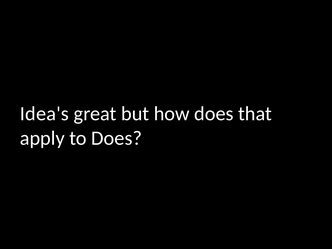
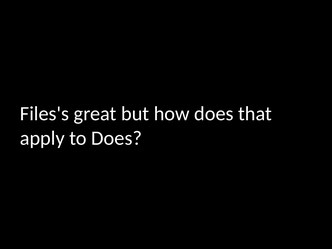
Idea's: Idea's -> Files's
